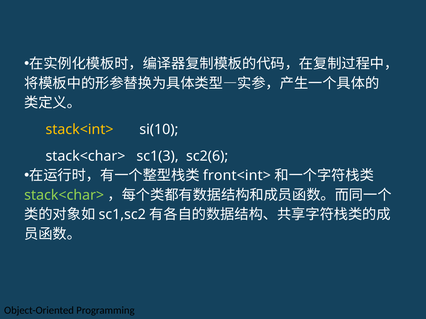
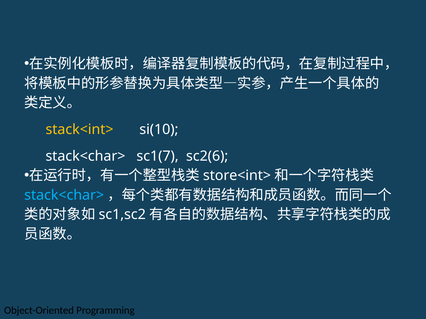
sc1(3: sc1(3 -> sc1(7
front<int>: front<int> -> store<int>
stack<char> at (64, 195) colour: light green -> light blue
